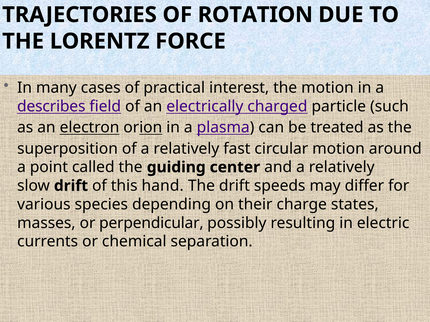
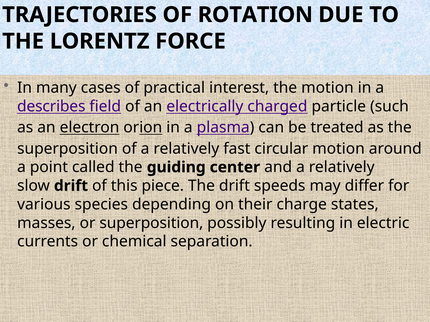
hand: hand -> piece
or perpendicular: perpendicular -> superposition
